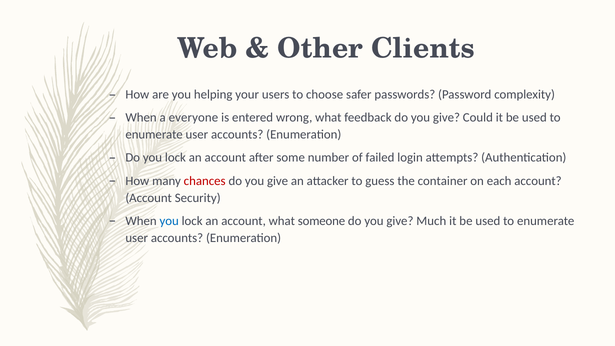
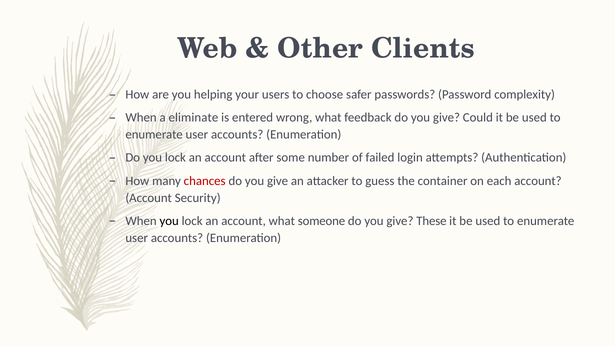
everyone: everyone -> eliminate
you at (169, 221) colour: blue -> black
Much: Much -> These
